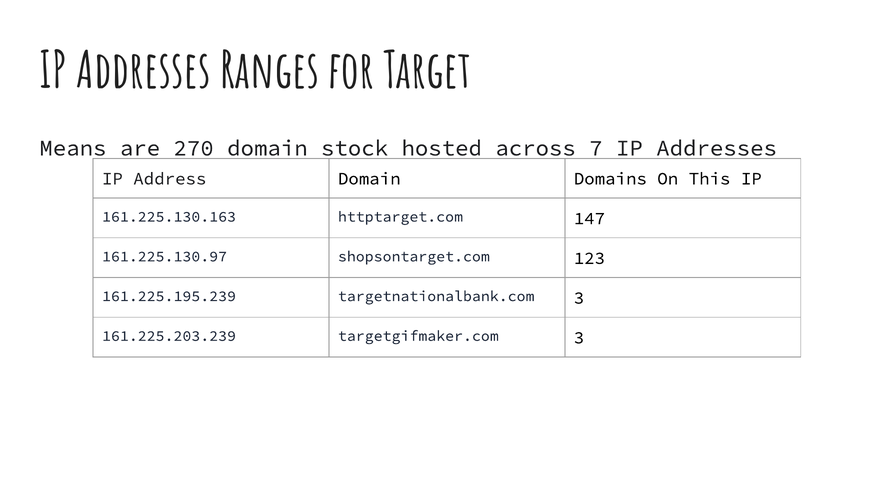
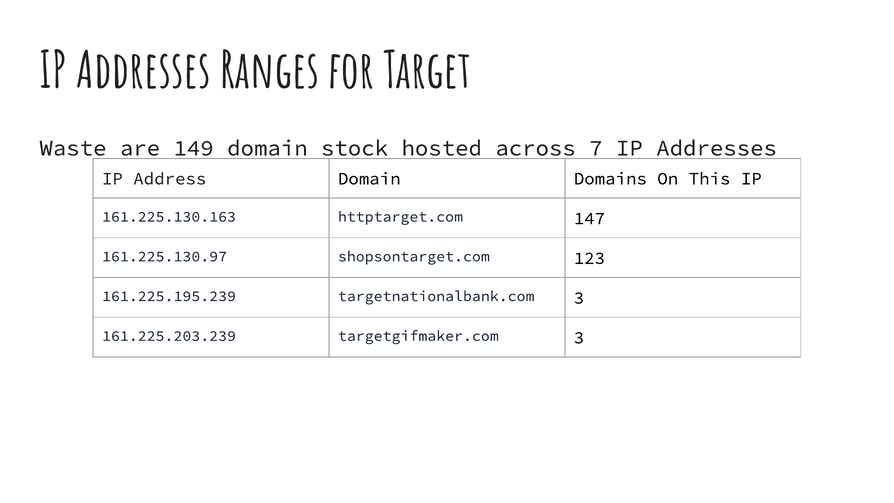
Means: Means -> Waste
270: 270 -> 149
